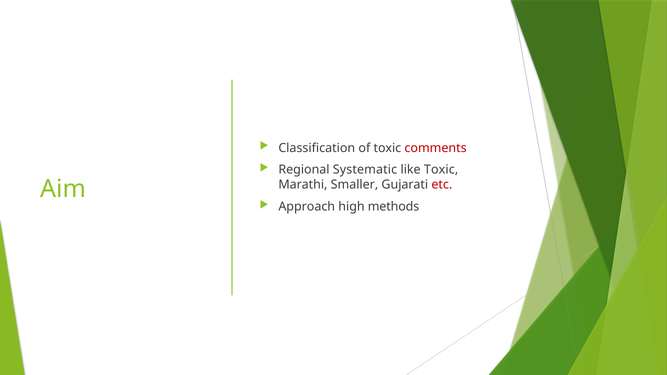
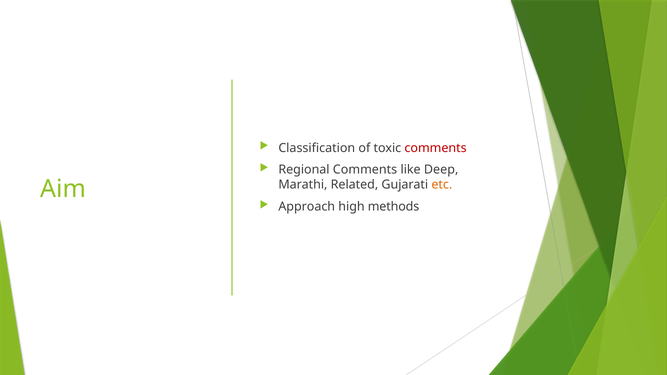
Regional Systematic: Systematic -> Comments
like Toxic: Toxic -> Deep
Smaller: Smaller -> Related
etc colour: red -> orange
